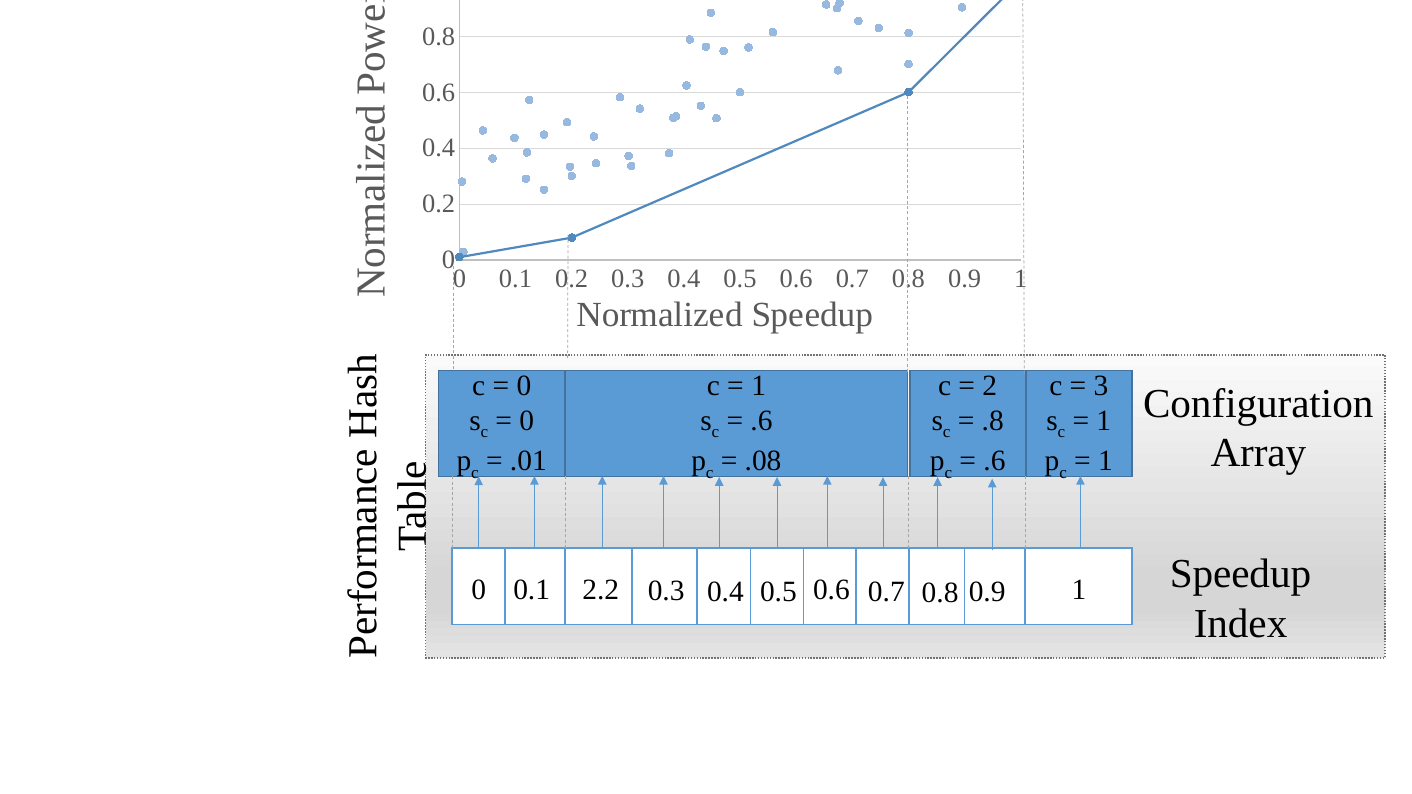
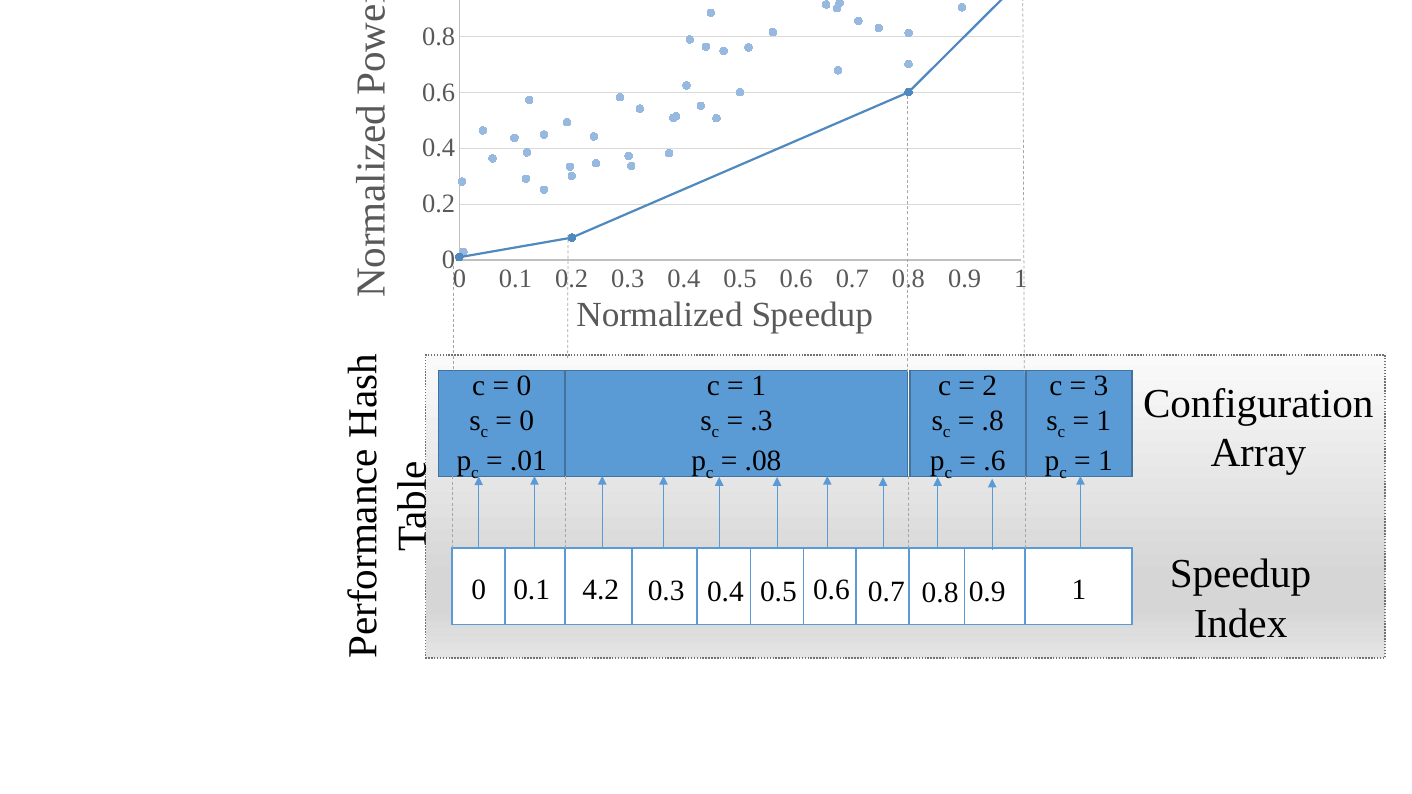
.6 at (762, 421): .6 -> .3
2.2: 2.2 -> 4.2
